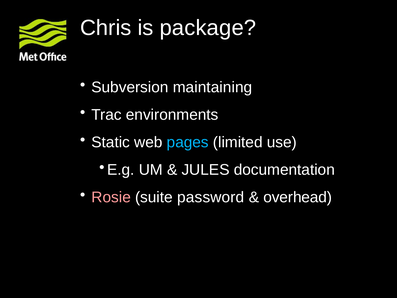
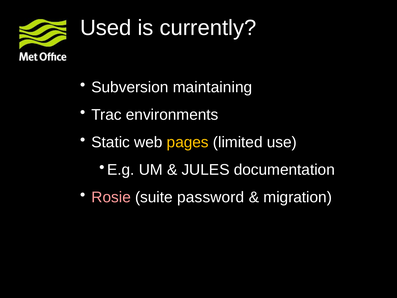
Chris: Chris -> Used
package: package -> currently
pages colour: light blue -> yellow
overhead: overhead -> migration
